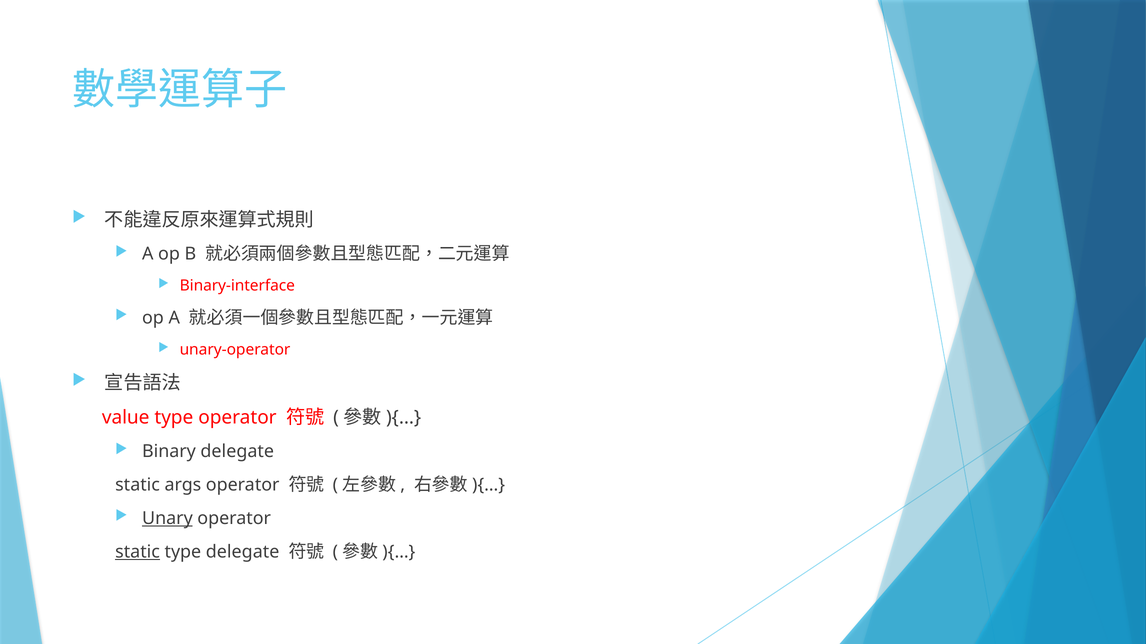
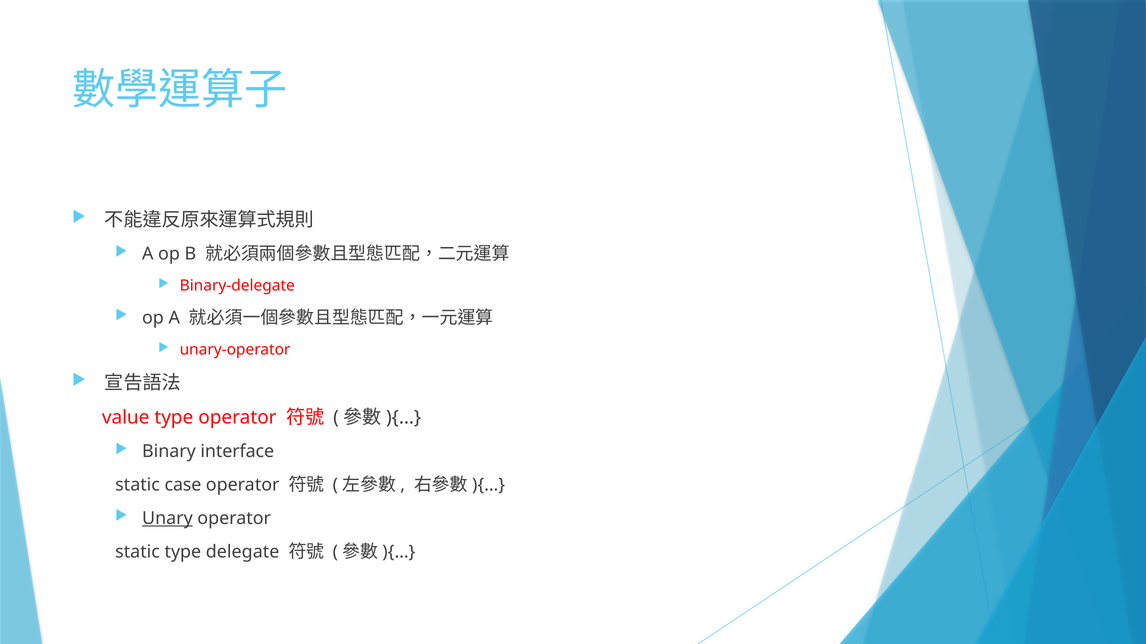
Binary-interface: Binary-interface -> Binary-delegate
Binary delegate: delegate -> interface
args: args -> case
static at (138, 552) underline: present -> none
